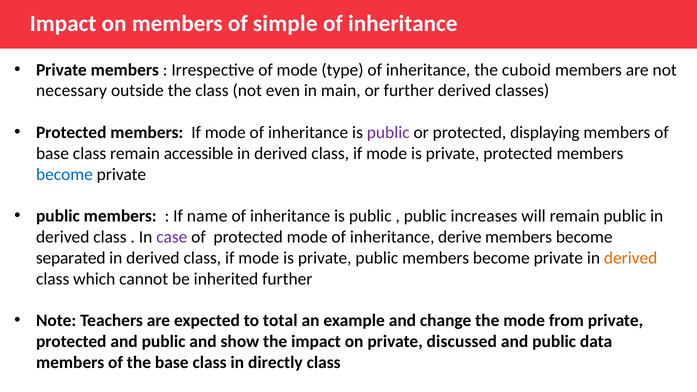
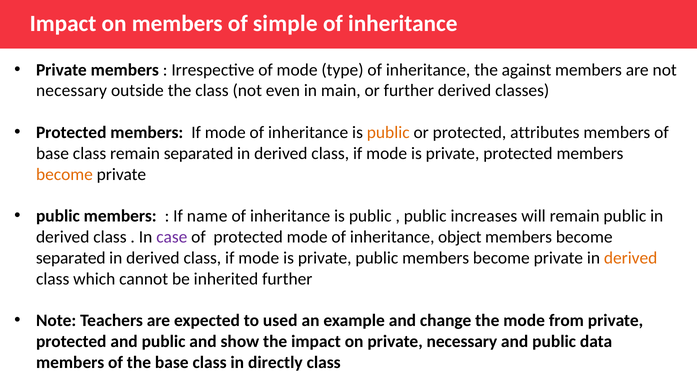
cuboid: cuboid -> against
public at (388, 133) colour: purple -> orange
displaying: displaying -> attributes
remain accessible: accessible -> separated
become at (64, 174) colour: blue -> orange
derive: derive -> object
total: total -> used
private discussed: discussed -> necessary
